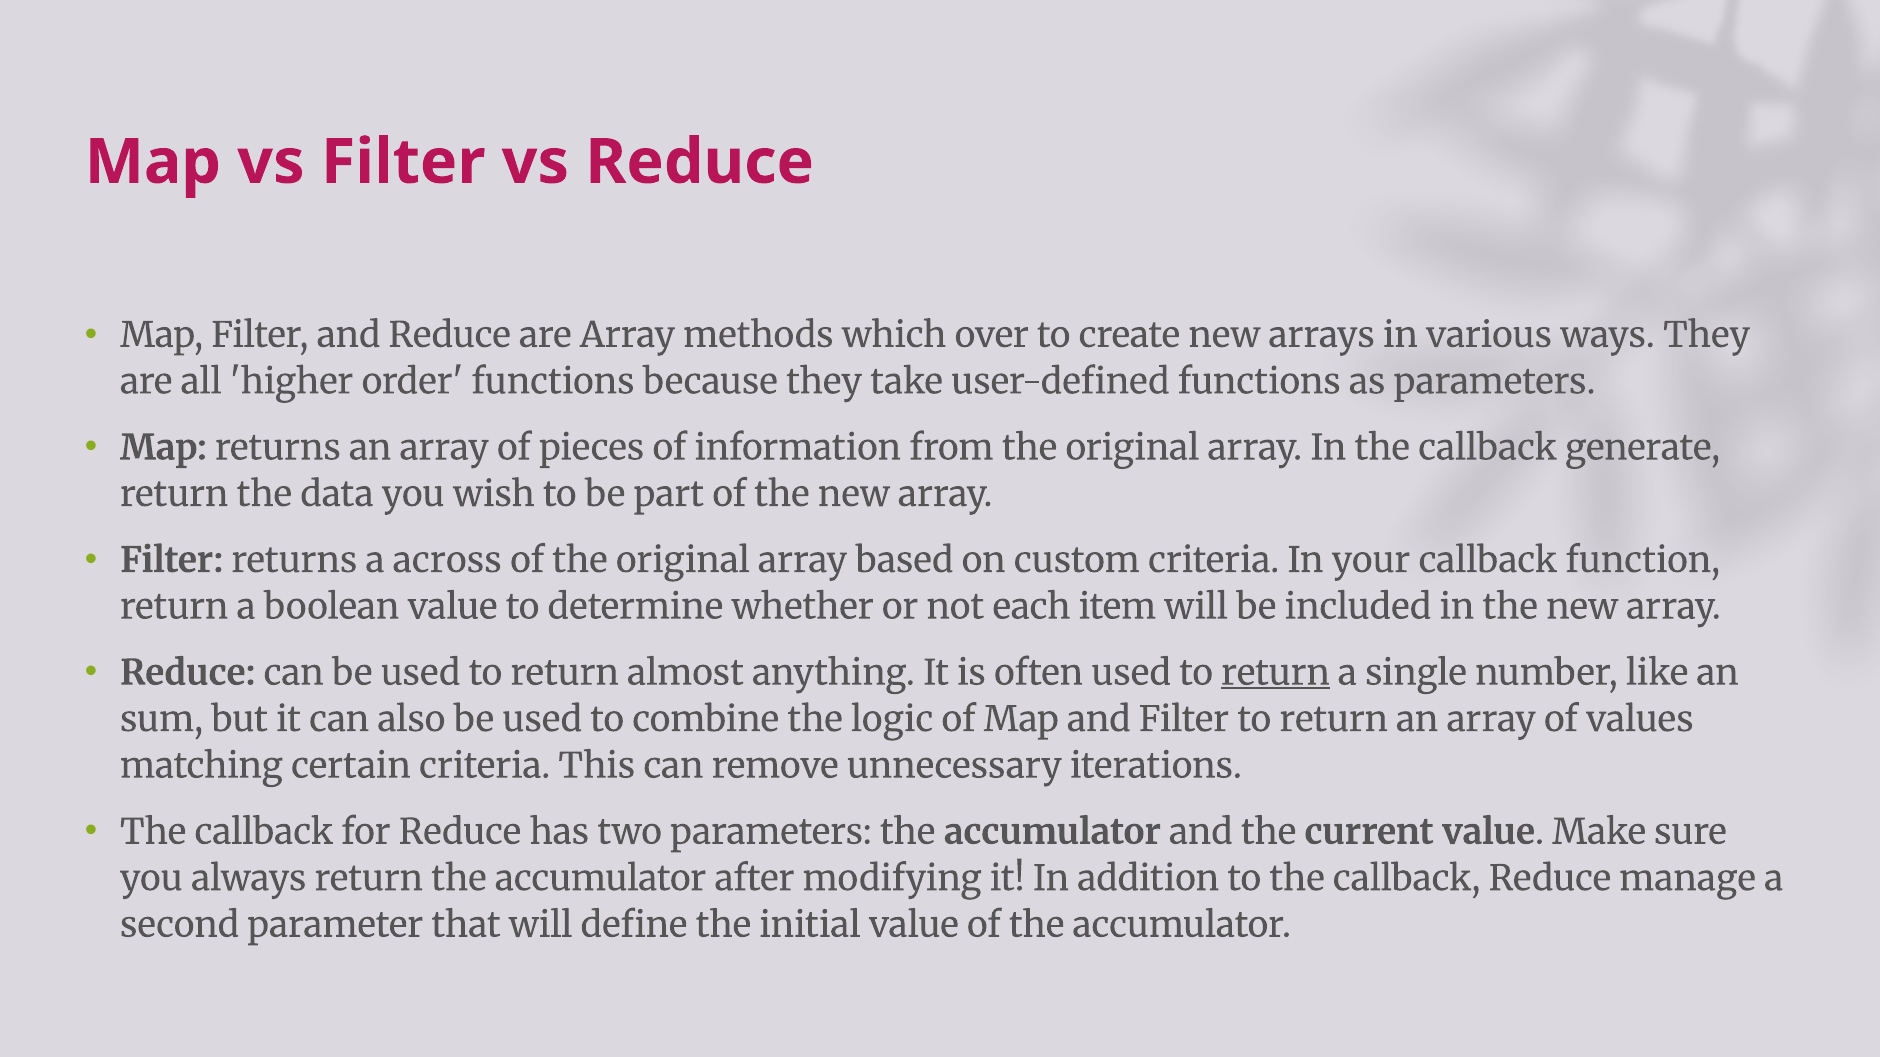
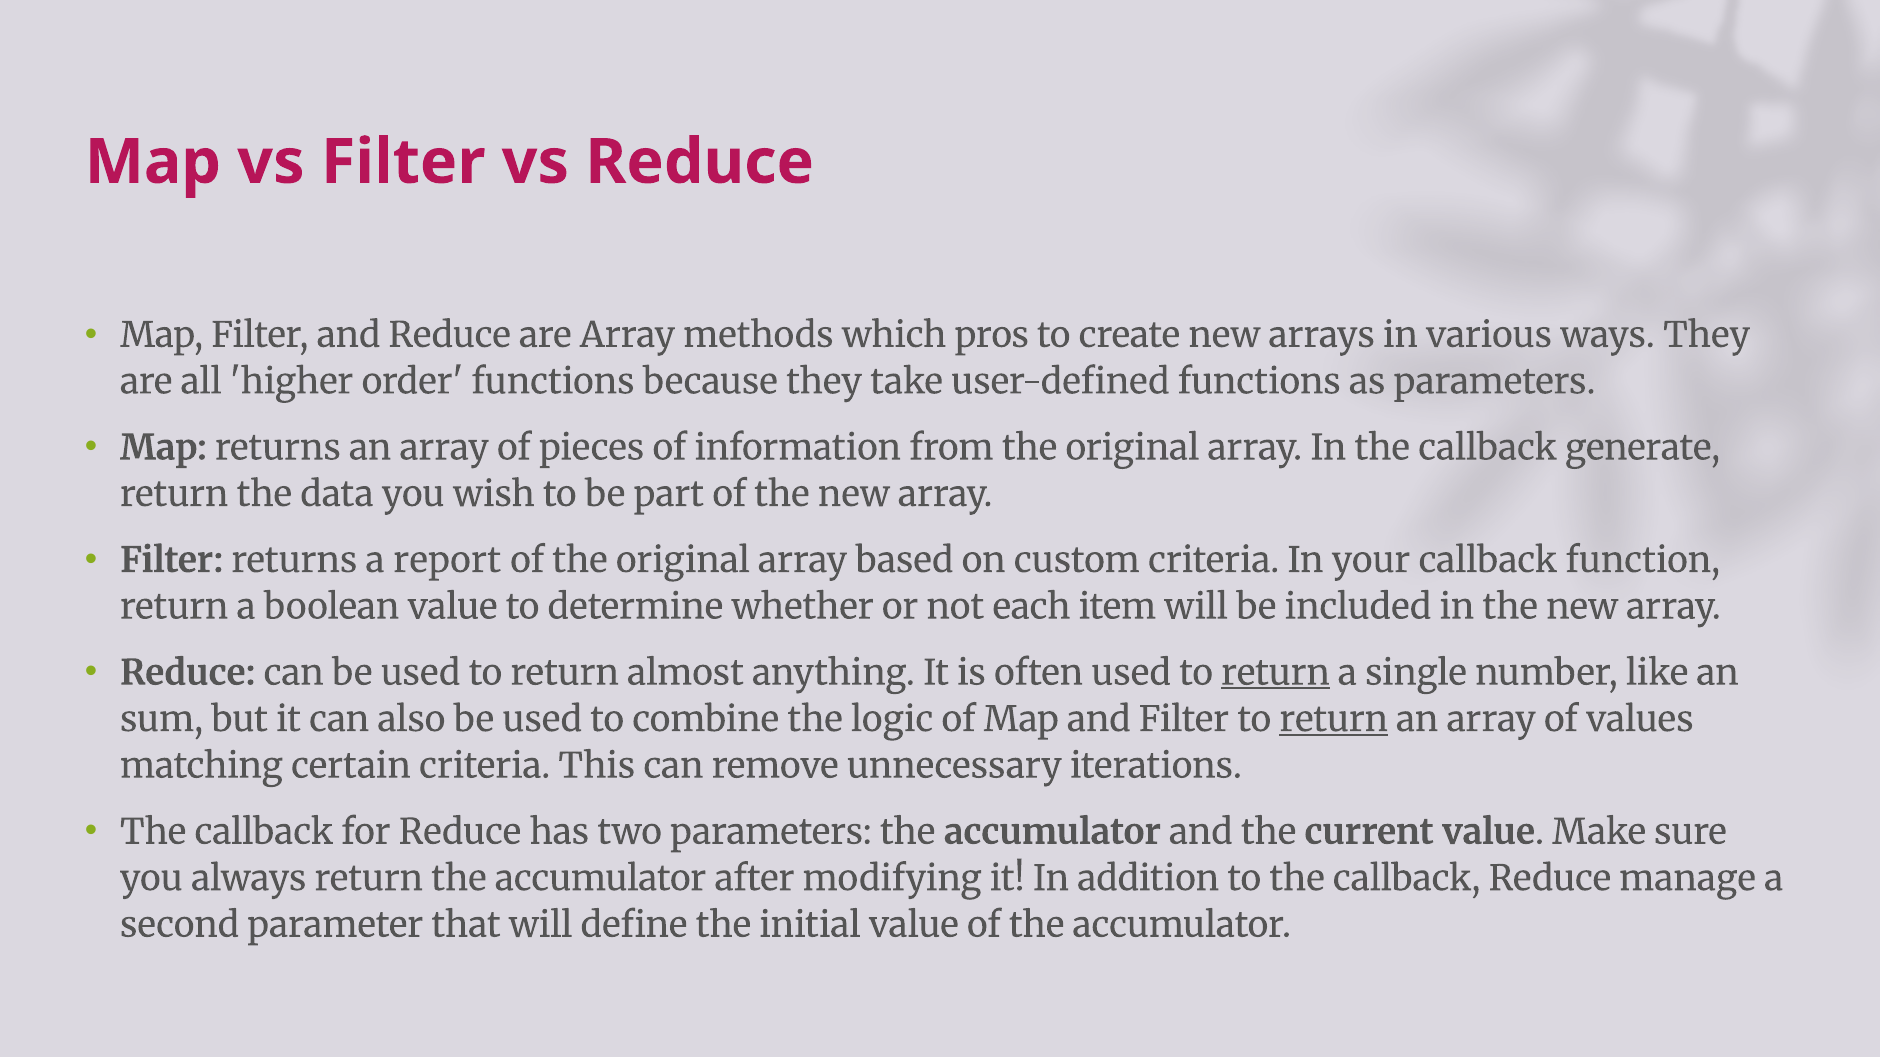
over: over -> pros
across: across -> report
return at (1334, 720) underline: none -> present
